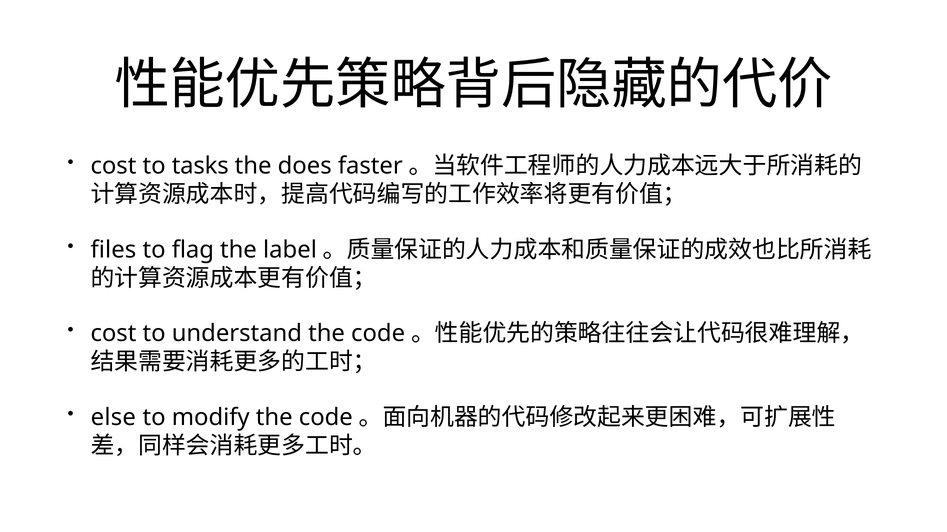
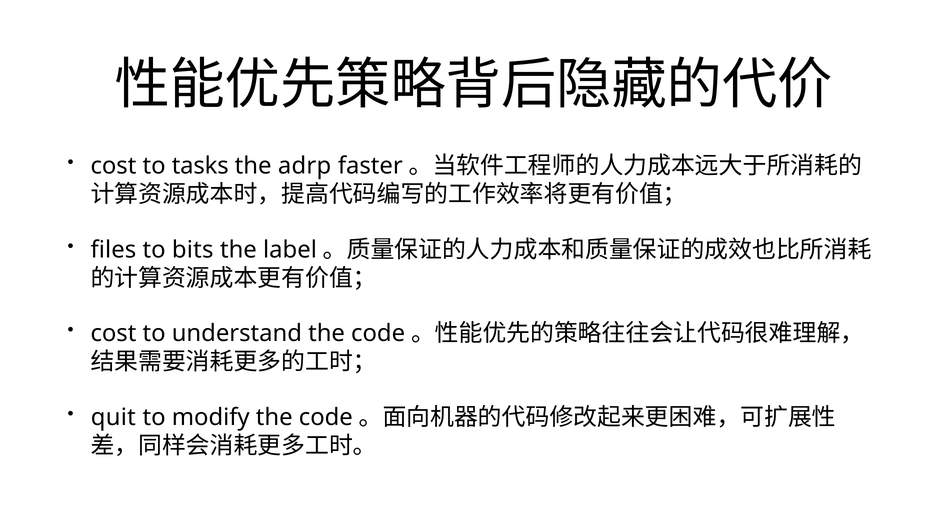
does: does -> adrp
flag: flag -> bits
else: else -> quit
